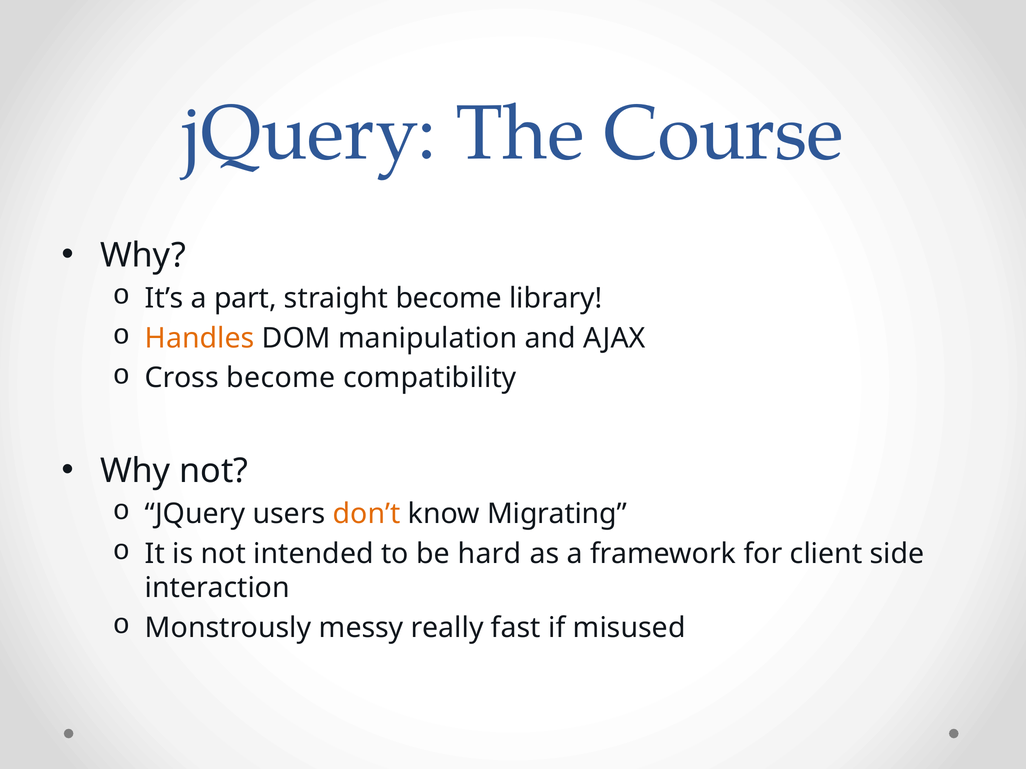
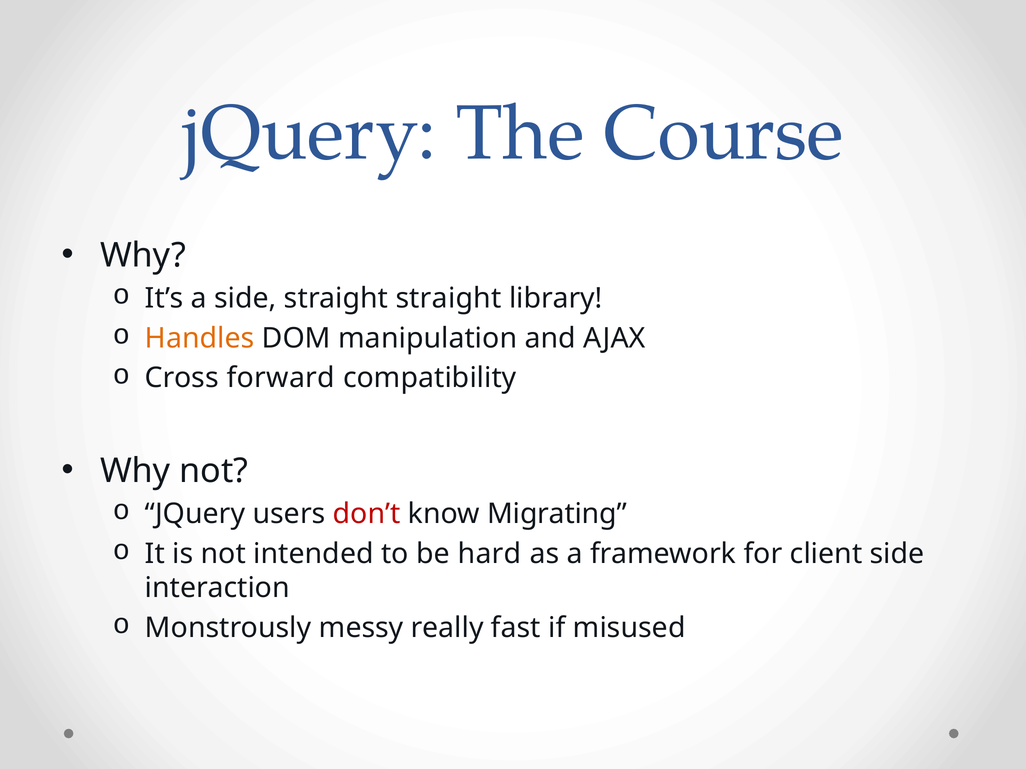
a part: part -> side
straight become: become -> straight
Cross become: become -> forward
don’t colour: orange -> red
